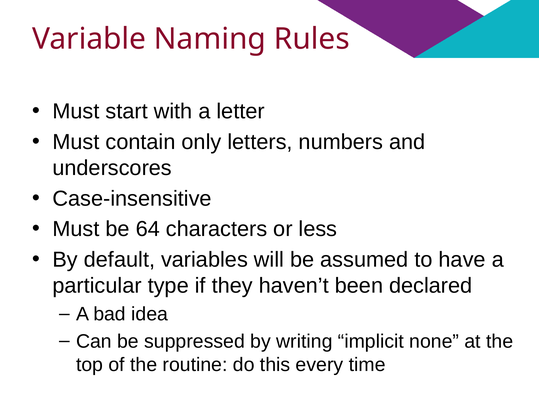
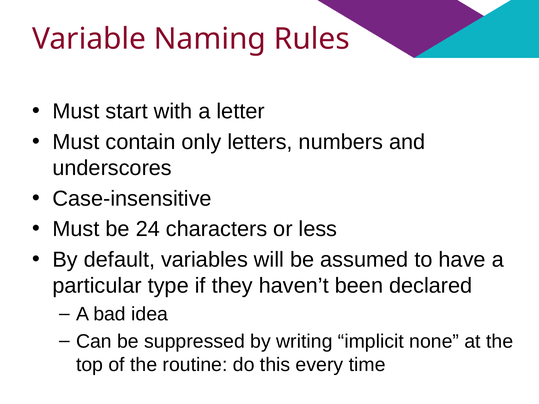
64: 64 -> 24
